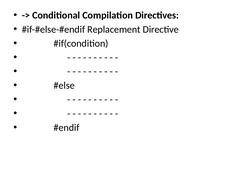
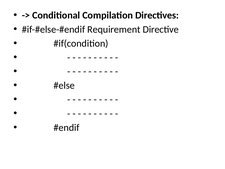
Replacement: Replacement -> Requirement
